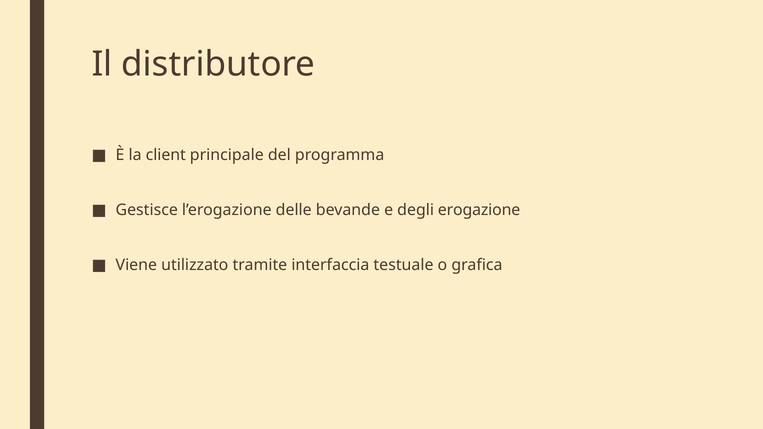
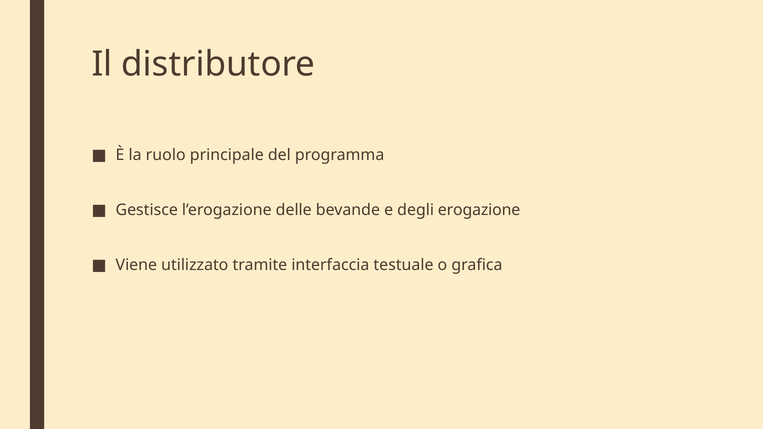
client: client -> ruolo
